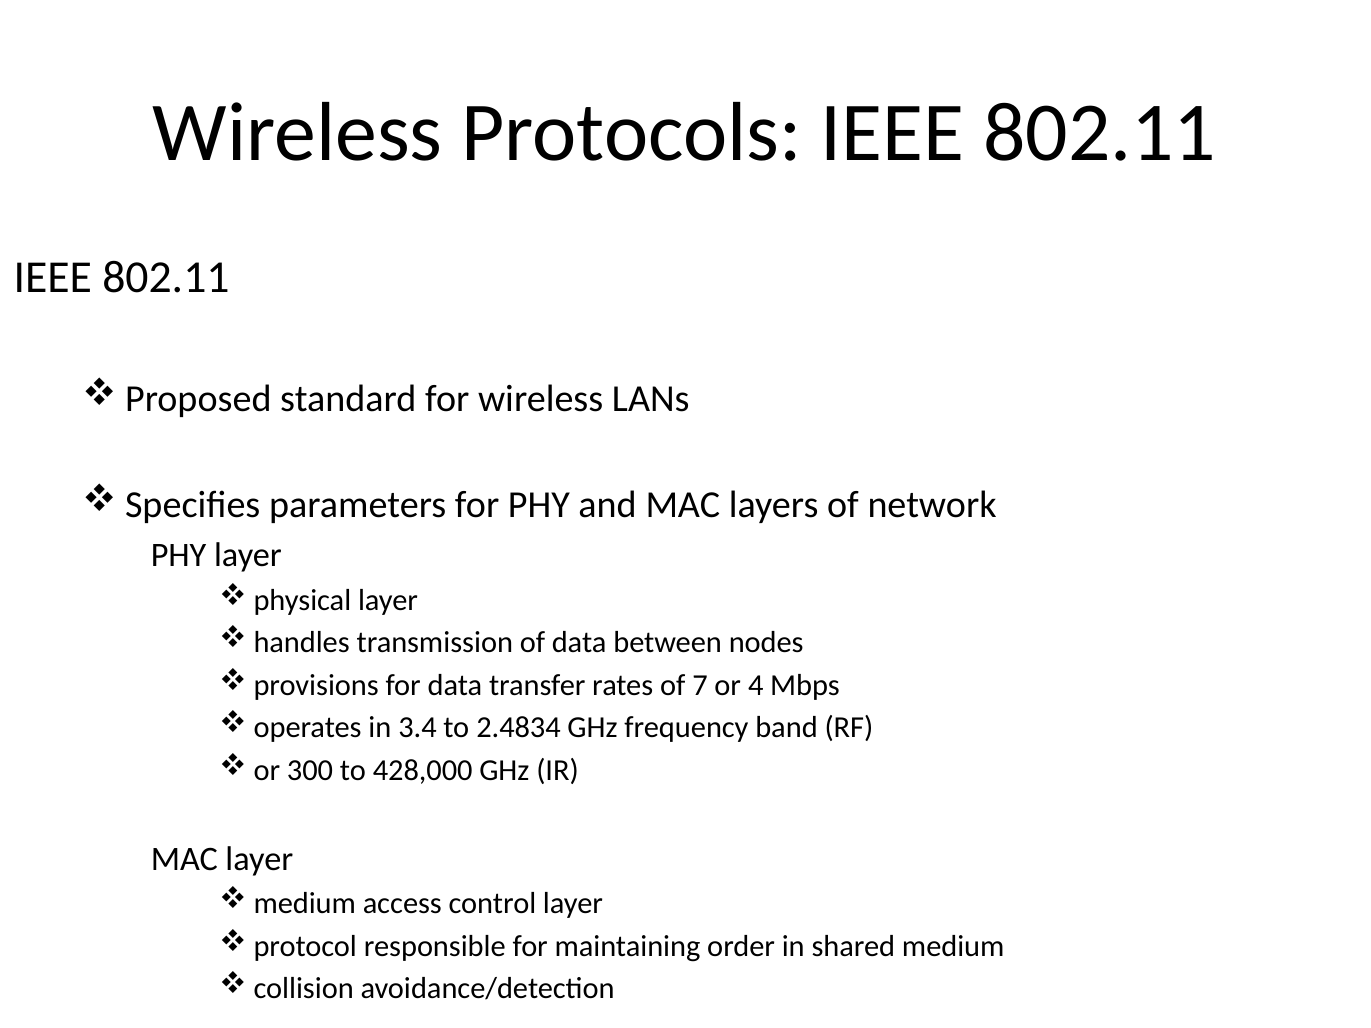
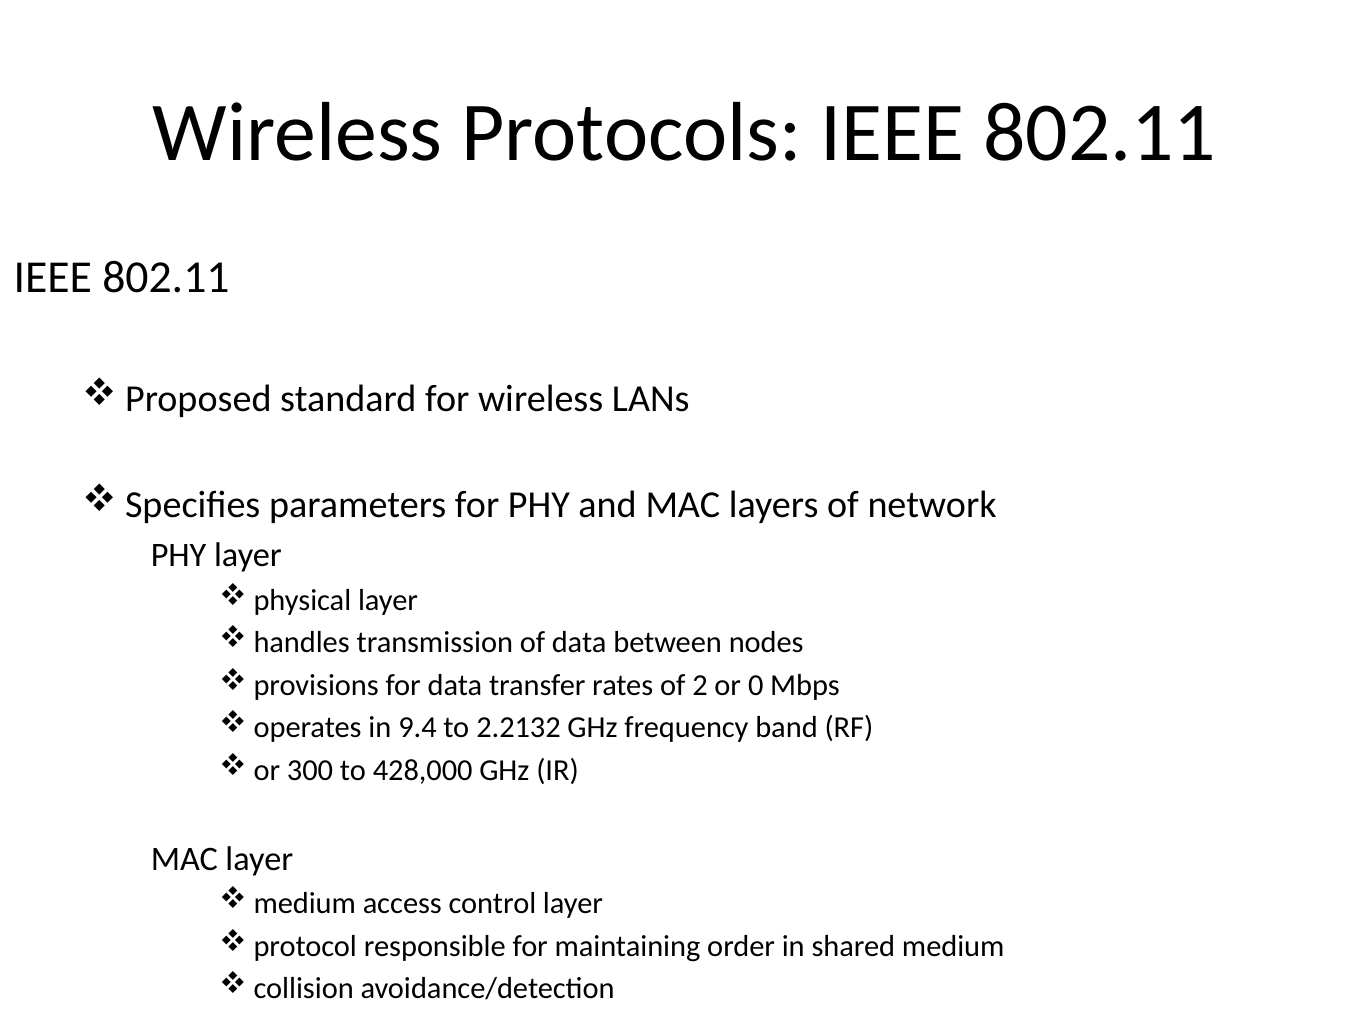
7: 7 -> 2
4: 4 -> 0
3.4: 3.4 -> 9.4
2.4834: 2.4834 -> 2.2132
